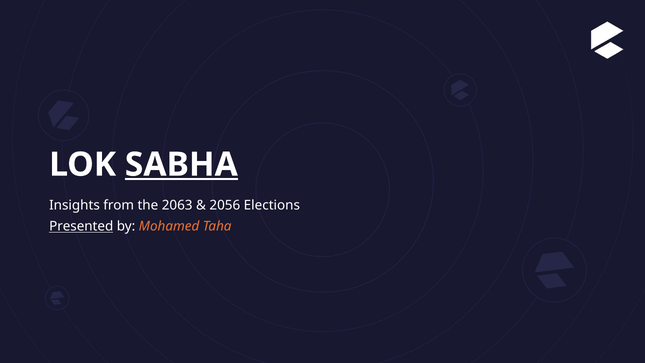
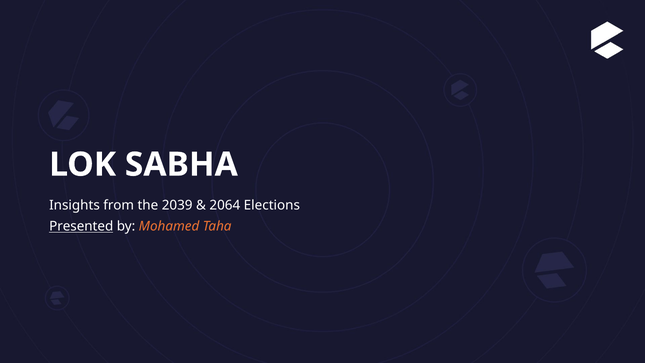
SABHA underline: present -> none
2063: 2063 -> 2039
2056: 2056 -> 2064
